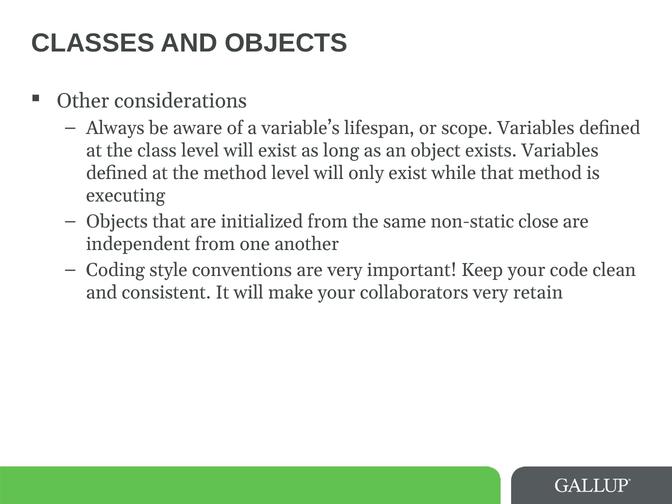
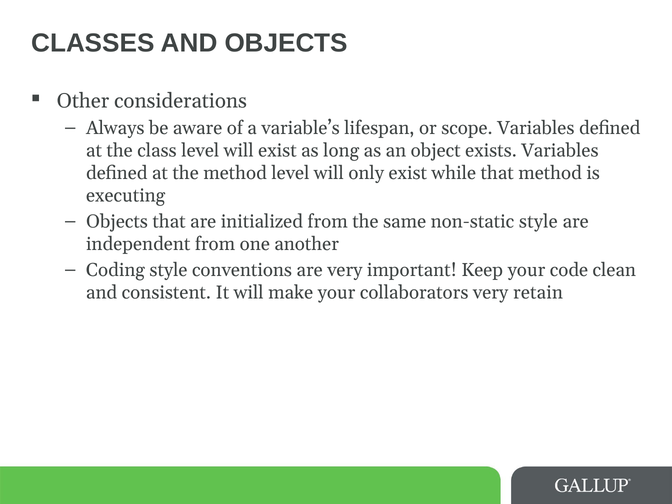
non-static close: close -> style
